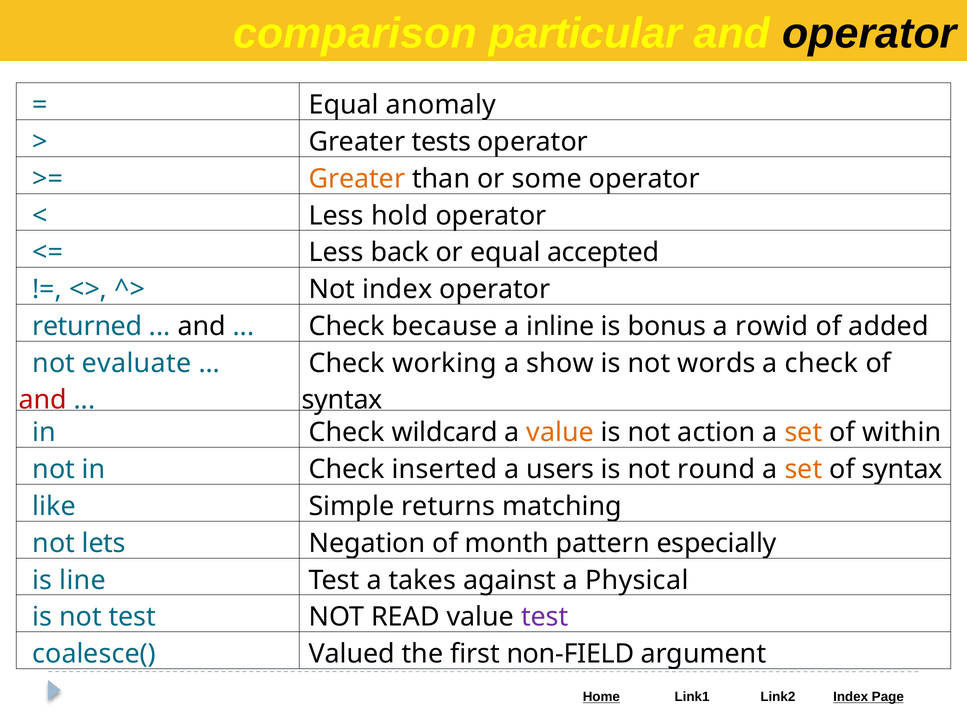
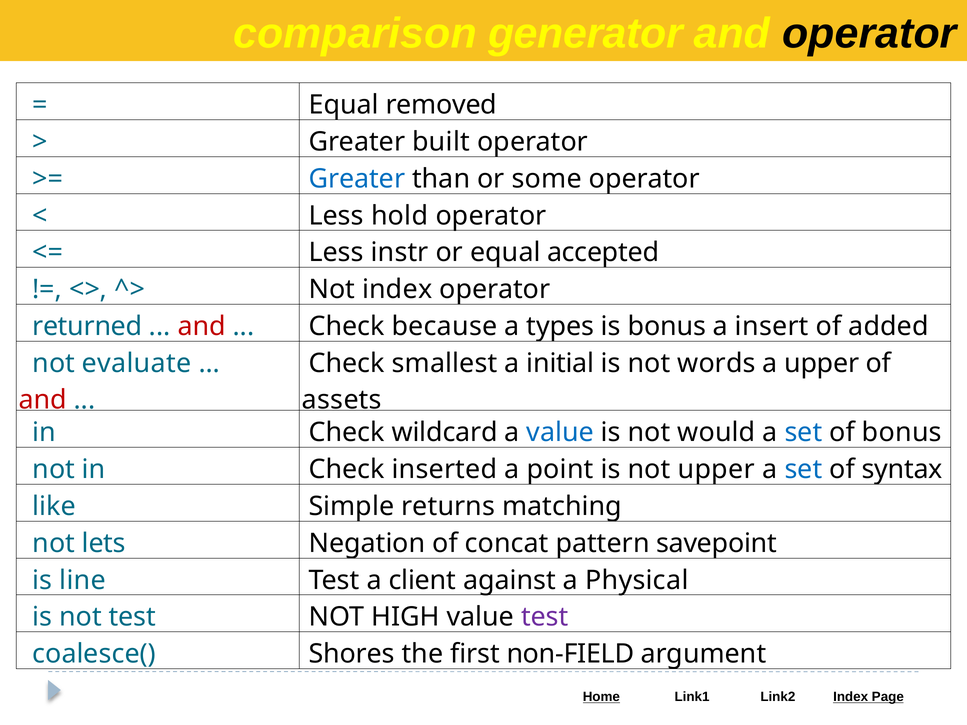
particular: particular -> generator
anomaly: anomaly -> removed
tests: tests -> built
Greater at (357, 179) colour: orange -> blue
back: back -> instr
and at (202, 327) colour: black -> red
inline: inline -> types
rowid: rowid -> insert
working: working -> smallest
show: show -> initial
a check: check -> upper
syntax at (342, 400): syntax -> assets
value at (560, 433) colour: orange -> blue
action: action -> would
set at (803, 433) colour: orange -> blue
of within: within -> bonus
users: users -> point
not round: round -> upper
set at (803, 470) colour: orange -> blue
month: month -> concat
especially: especially -> savepoint
takes: takes -> client
READ: READ -> HIGH
Valued: Valued -> Shores
